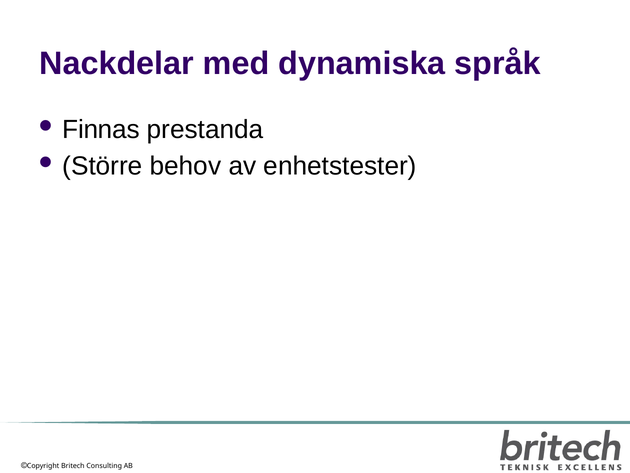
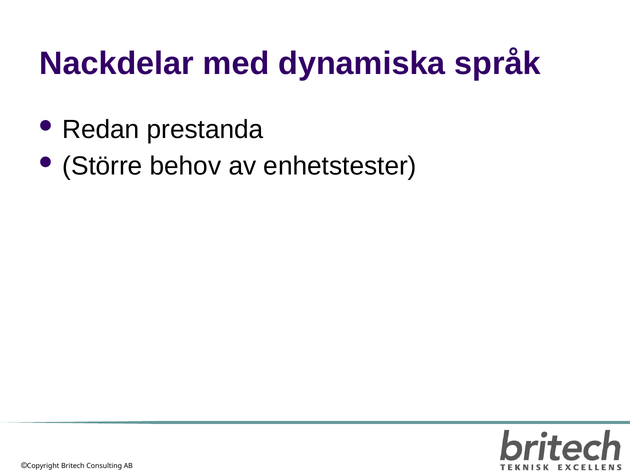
Finnas: Finnas -> Redan
